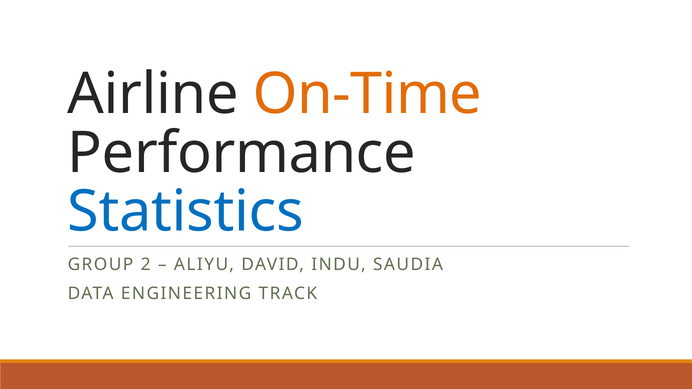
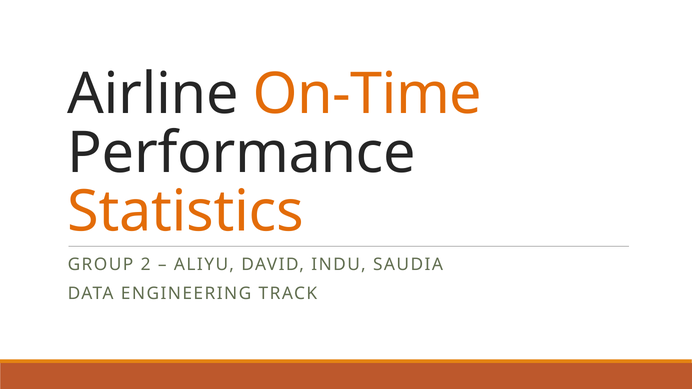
Statistics colour: blue -> orange
